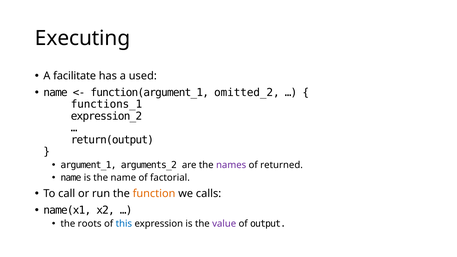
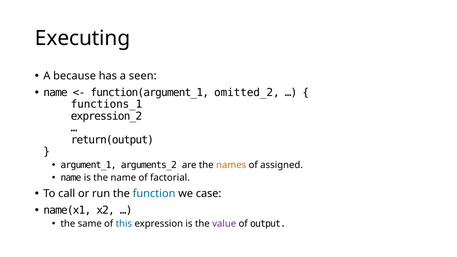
facilitate: facilitate -> because
used: used -> seen
names colour: purple -> orange
returned: returned -> assigned
function colour: orange -> blue
calls: calls -> case
roots: roots -> same
